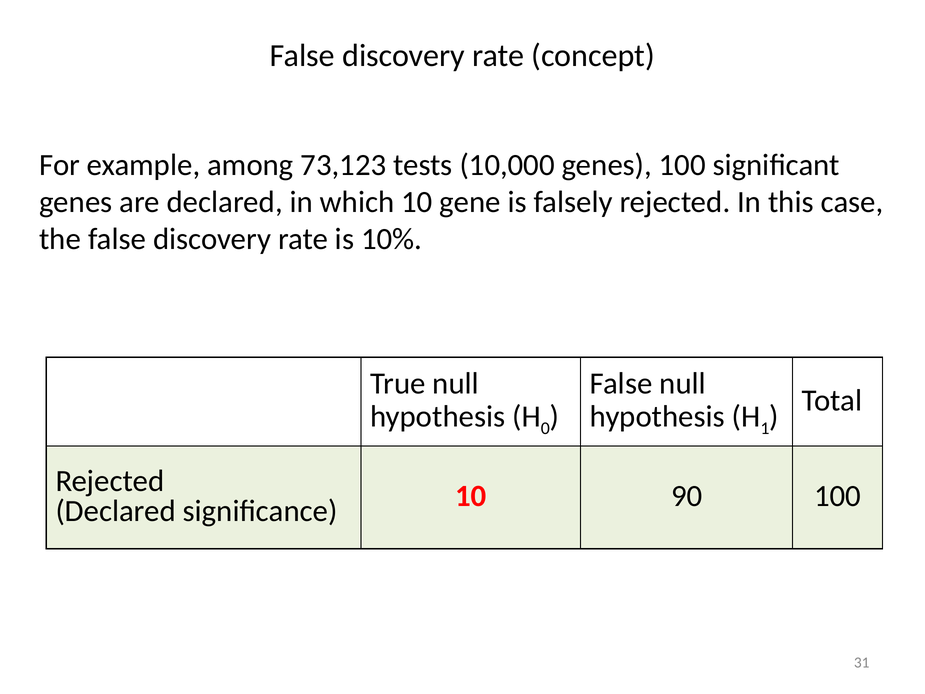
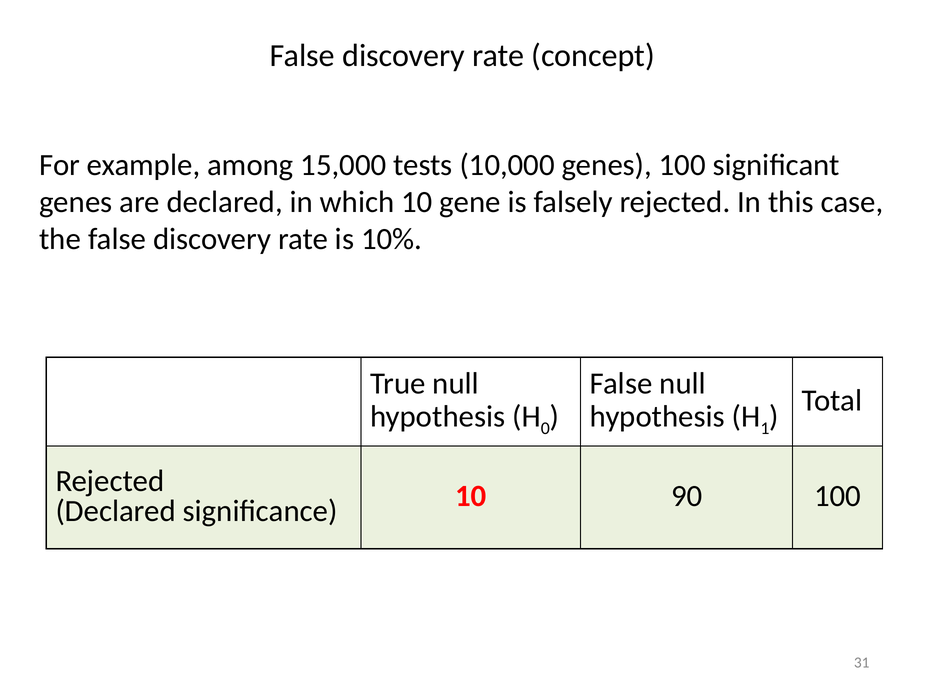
73,123: 73,123 -> 15,000
